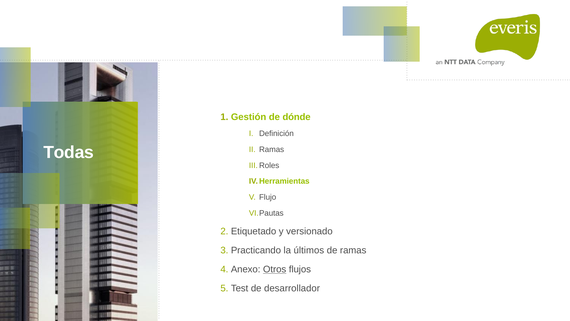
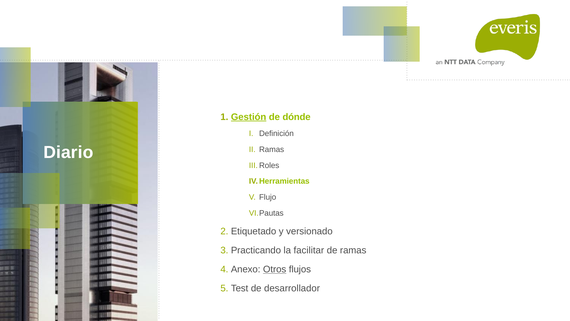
Gestión underline: none -> present
Todas: Todas -> Diario
últimos: últimos -> facilitar
